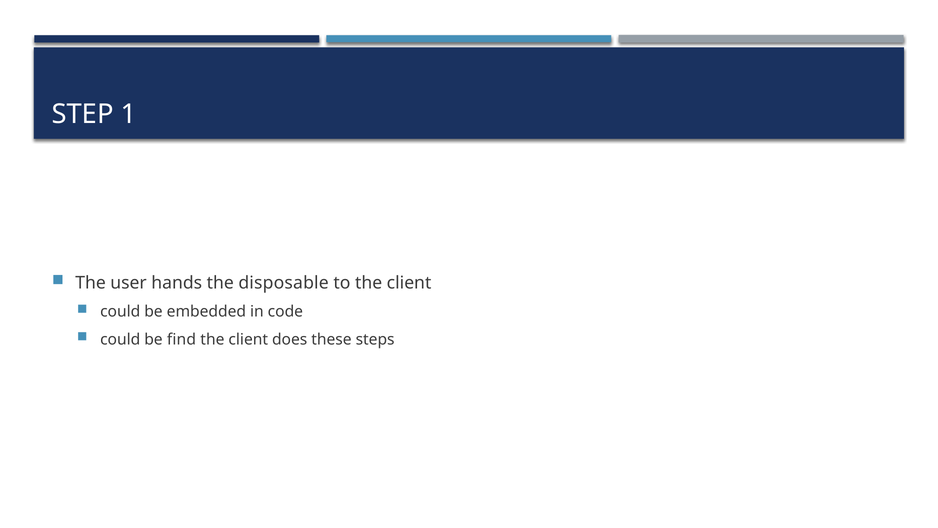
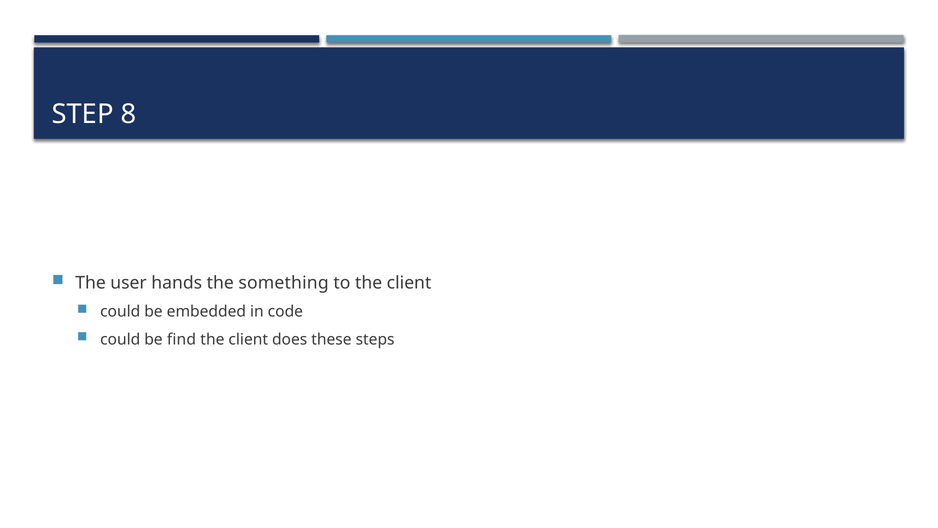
1: 1 -> 8
disposable: disposable -> something
